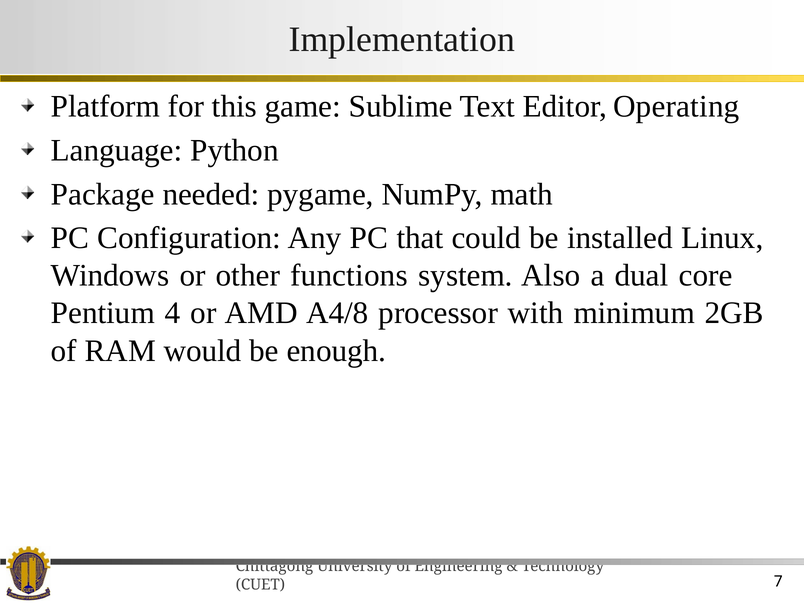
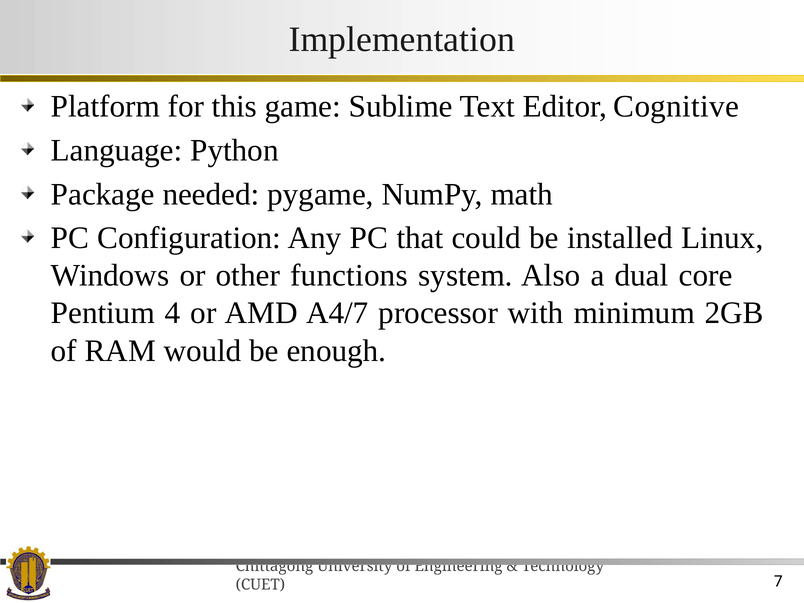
Operating: Operating -> Cognitive
A4/8: A4/8 -> A4/7
